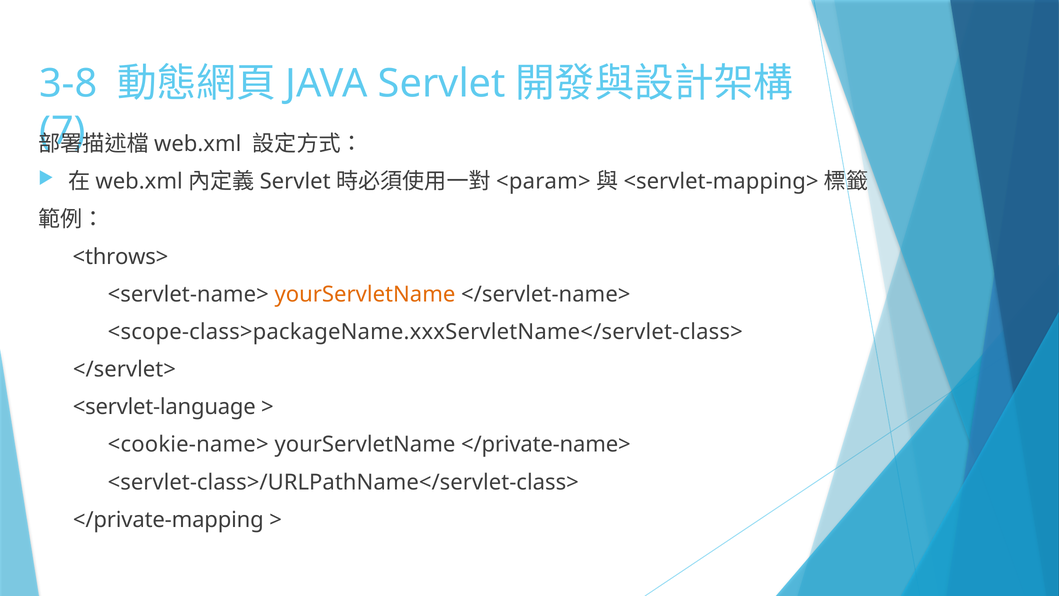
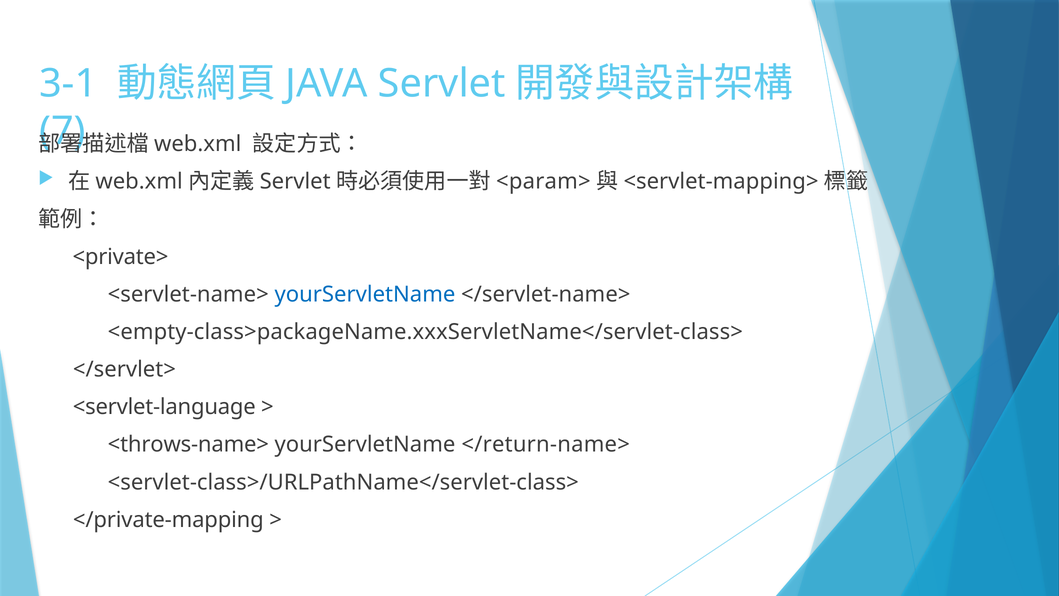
3-8: 3-8 -> 3-1
<throws>: <throws> -> <private>
yourServletName at (365, 294) colour: orange -> blue
<scope-class>packageName.xxxServletName</servlet-class>: <scope-class>packageName.xxxServletName</servlet-class> -> <empty-class>packageName.xxxServletName</servlet-class>
<cookie-name>: <cookie-name> -> <throws-name>
</private-name>: </private-name> -> </return-name>
